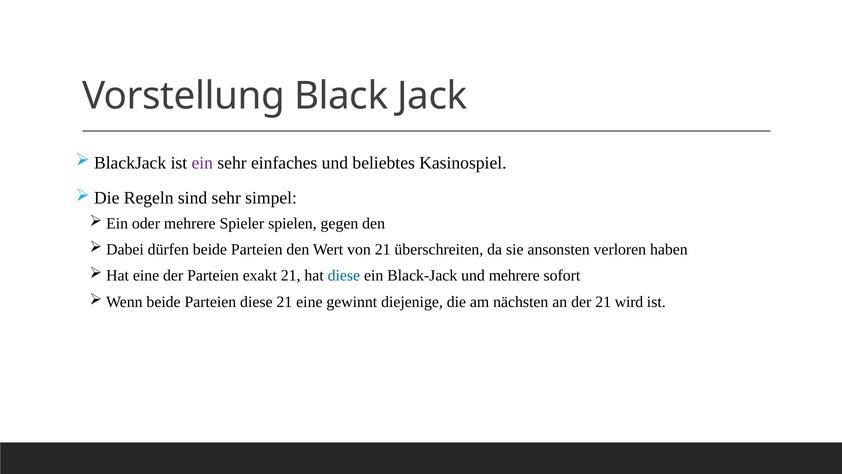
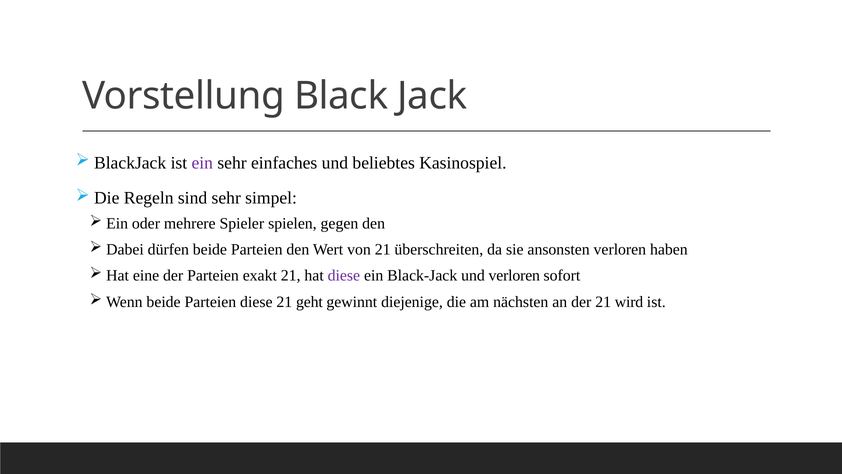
diese at (344, 276) colour: blue -> purple
und mehrere: mehrere -> verloren
21 eine: eine -> geht
